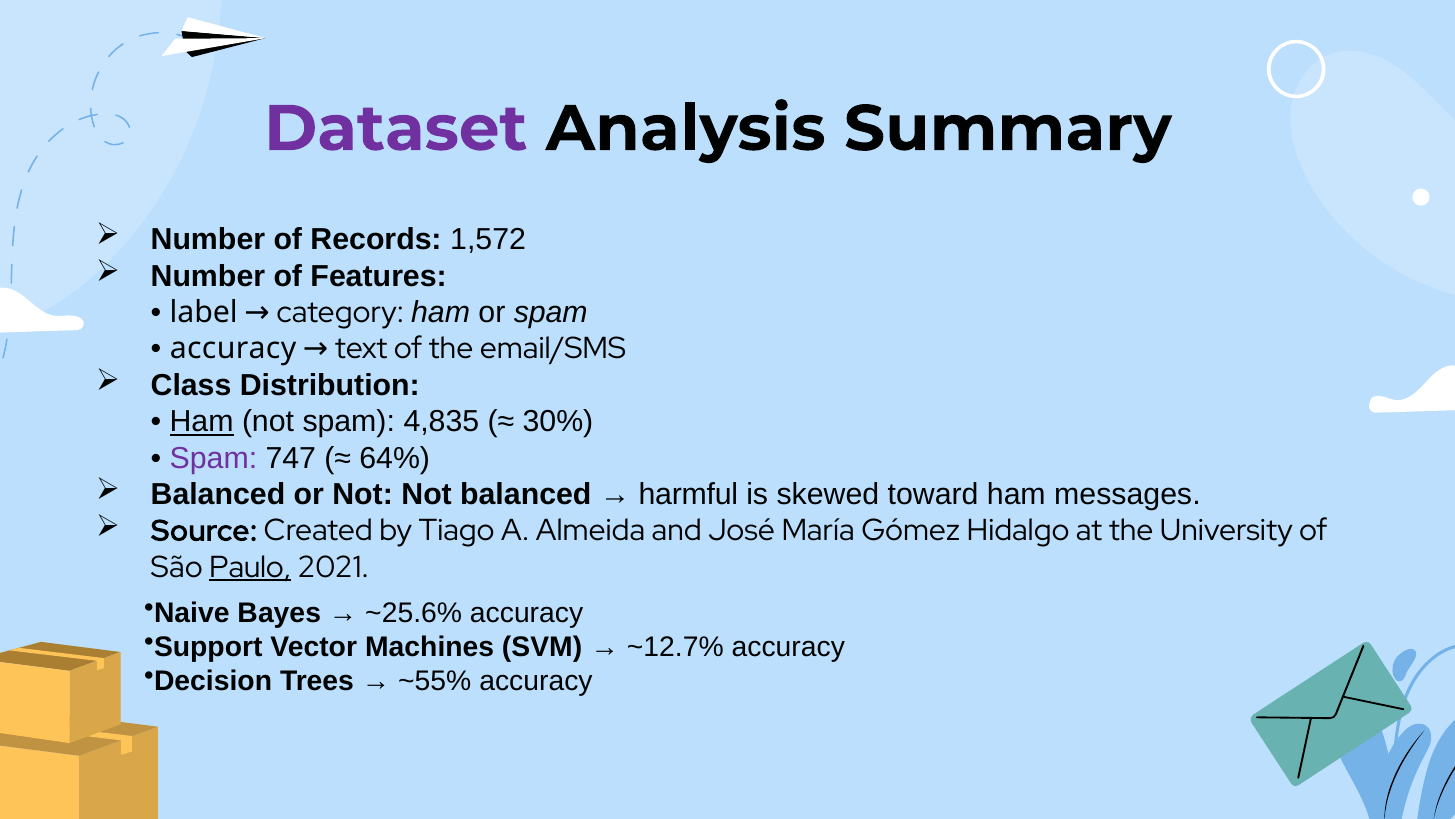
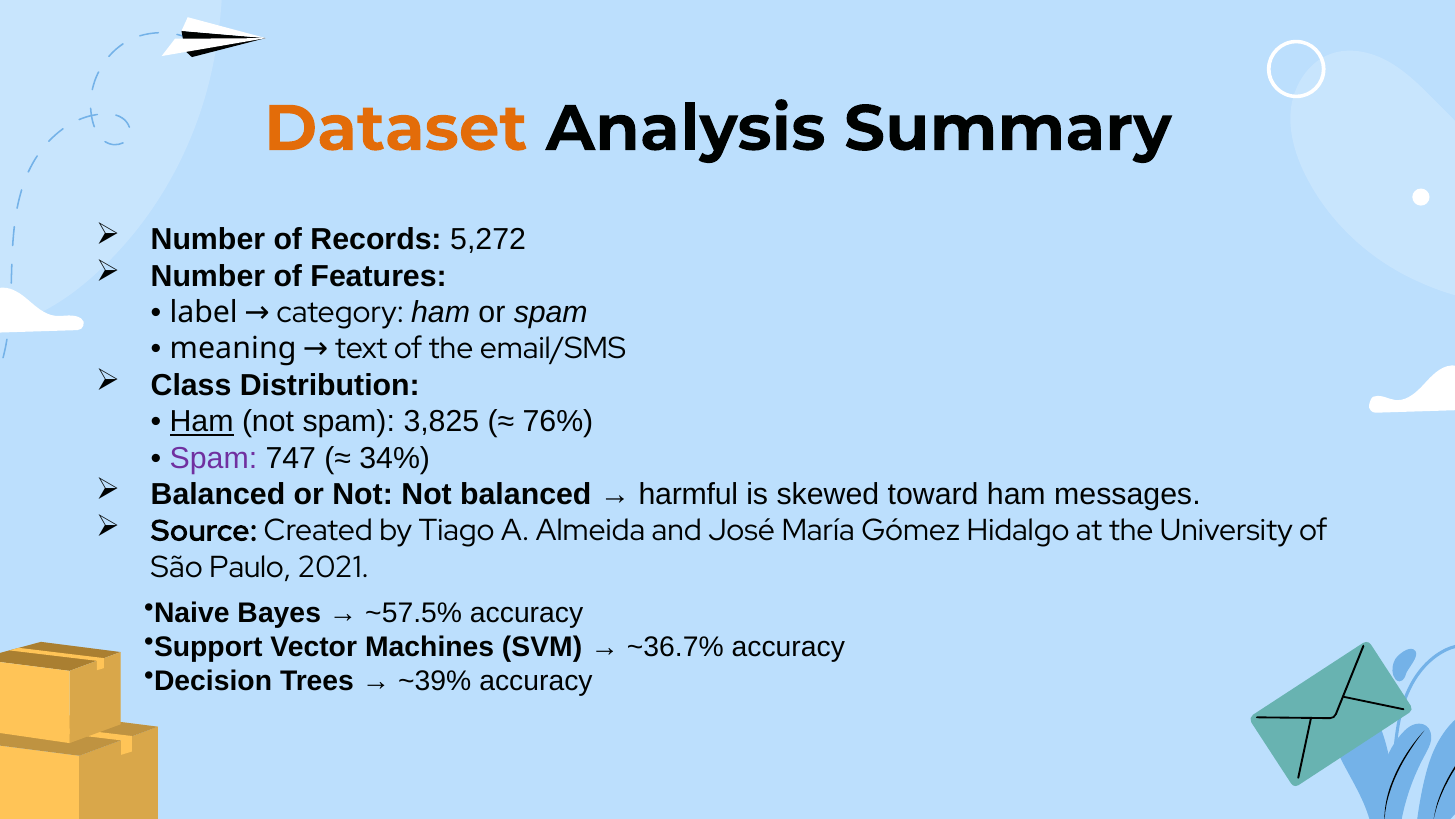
Dataset colour: purple -> orange
1,572: 1,572 -> 5,272
accuracy at (233, 349): accuracy -> meaning
4,835: 4,835 -> 3,825
30%: 30% -> 76%
64%: 64% -> 34%
Paulo underline: present -> none
~25.6%: ~25.6% -> ~57.5%
~12.7%: ~12.7% -> ~36.7%
~55%: ~55% -> ~39%
